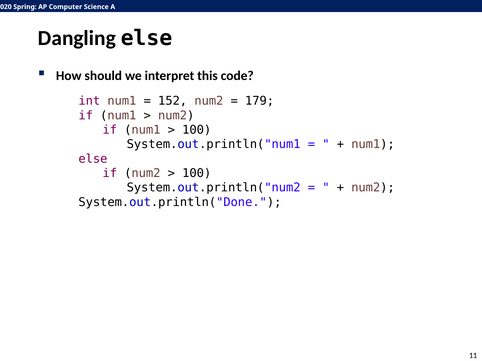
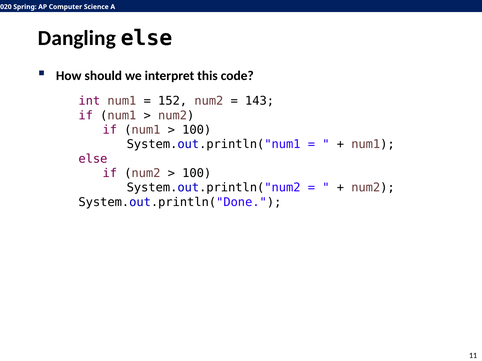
179: 179 -> 143
